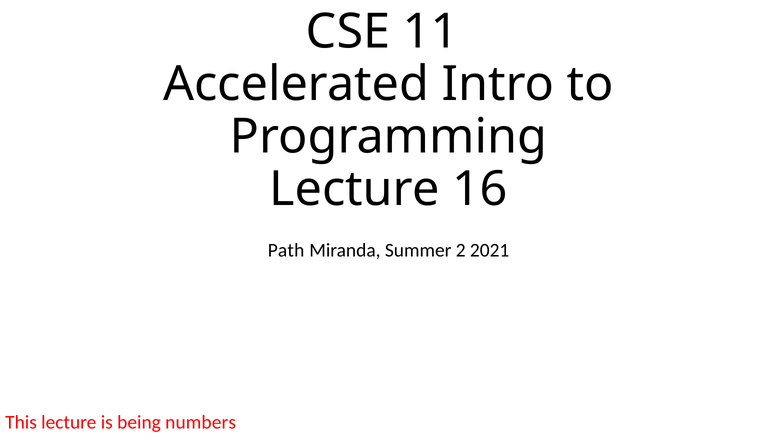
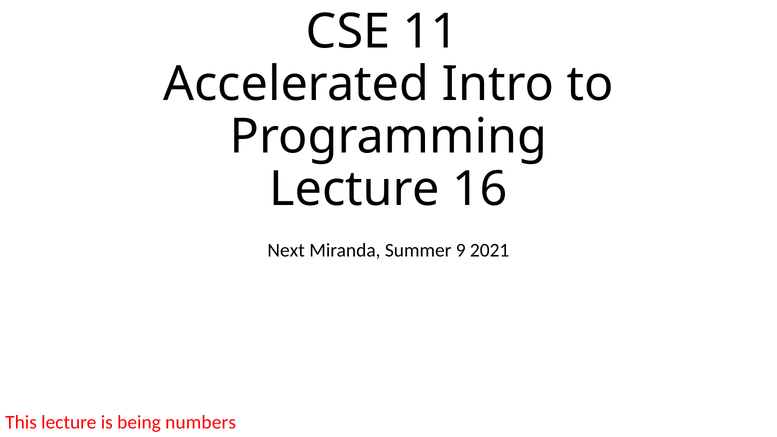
Path: Path -> Next
2: 2 -> 9
